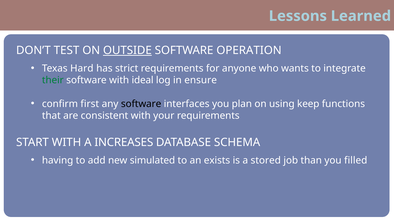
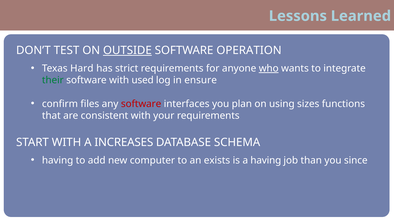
who underline: none -> present
ideal: ideal -> used
first: first -> files
software at (141, 104) colour: black -> red
keep: keep -> sizes
simulated: simulated -> computer
a stored: stored -> having
filled: filled -> since
